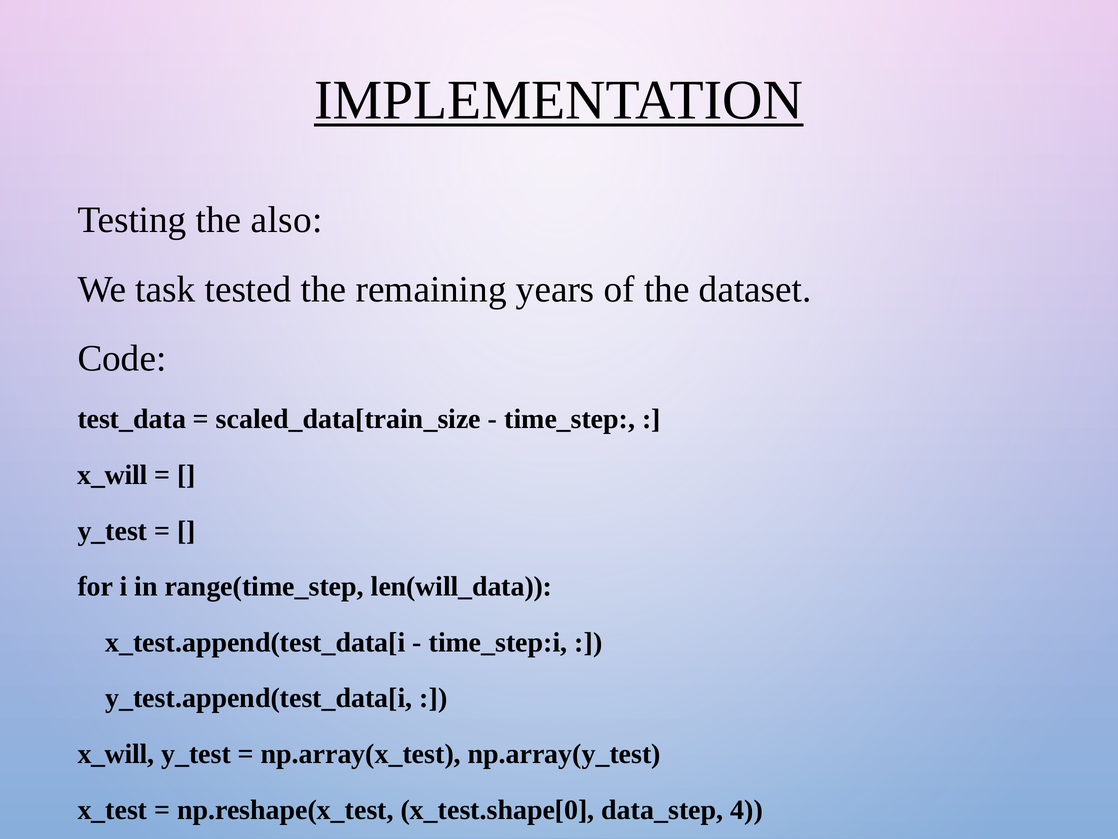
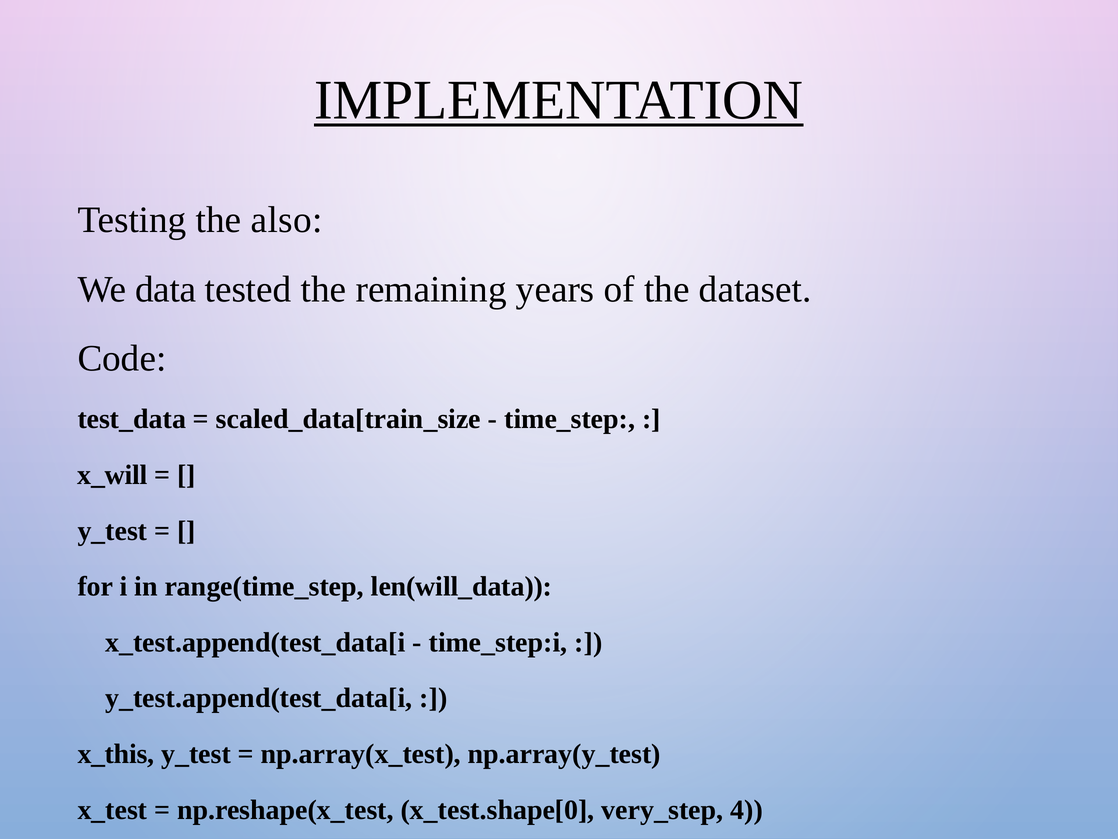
task: task -> data
x_will at (116, 754): x_will -> x_this
data_step: data_step -> very_step
